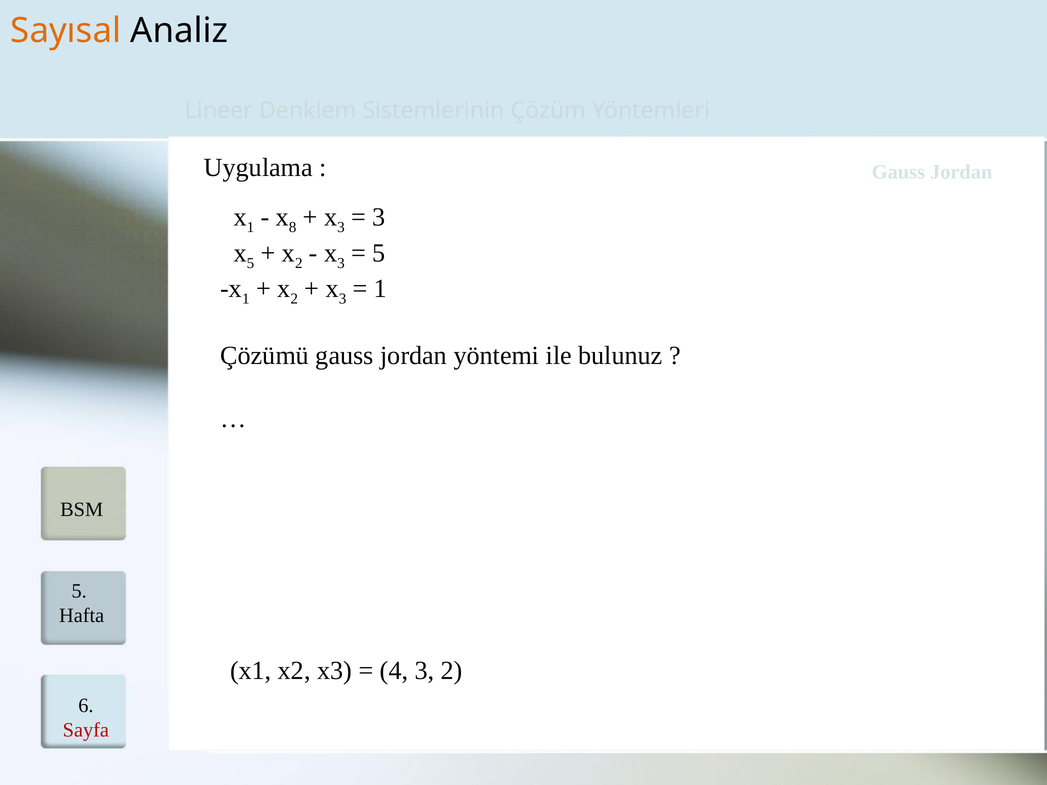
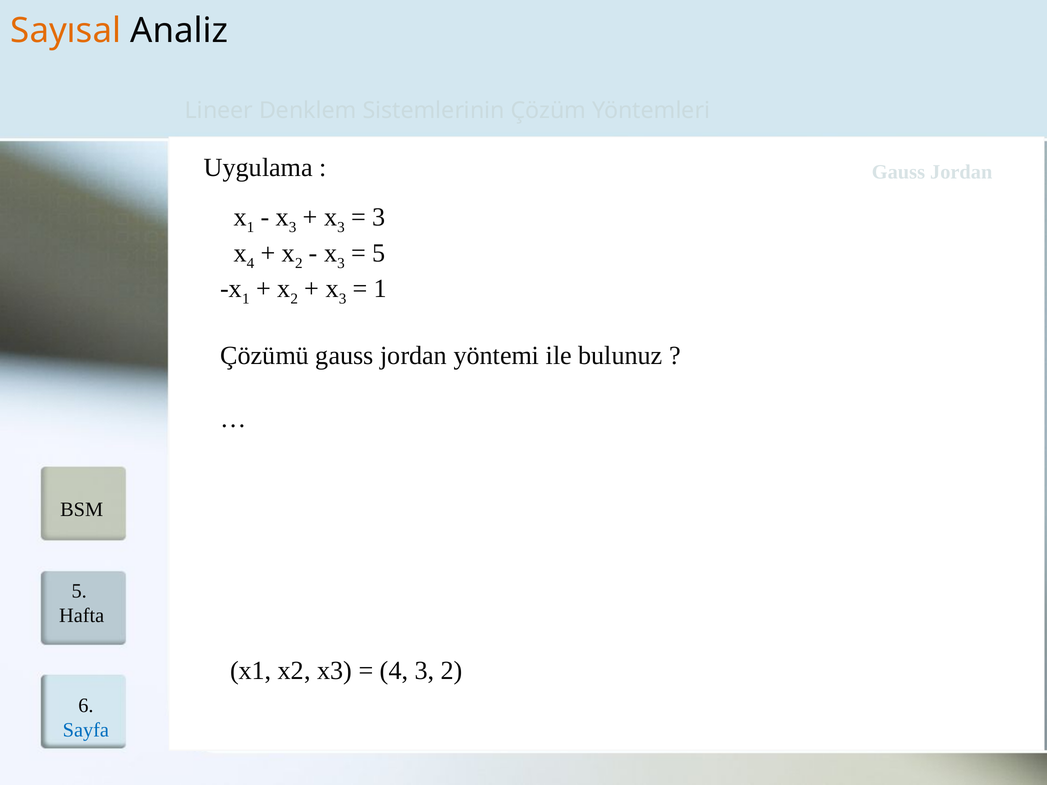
8 at (293, 228): 8 -> 3
5 at (250, 263): 5 -> 4
Sayfa colour: red -> blue
